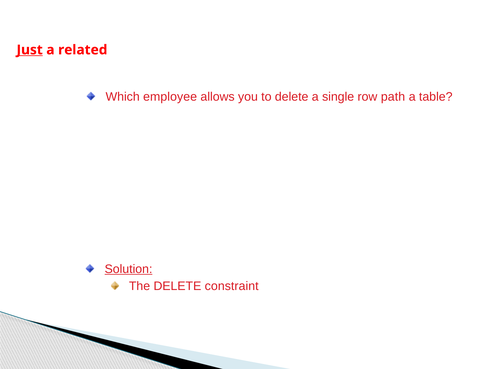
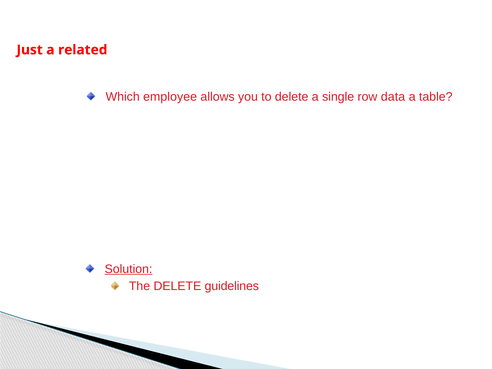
Just underline: present -> none
path: path -> data
constraint: constraint -> guidelines
